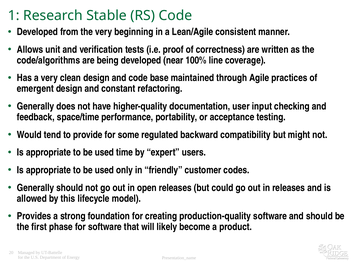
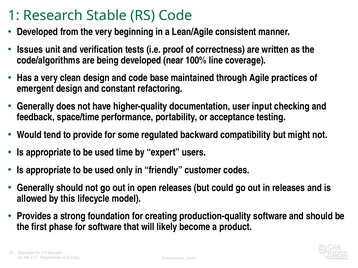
Allows: Allows -> Issues
